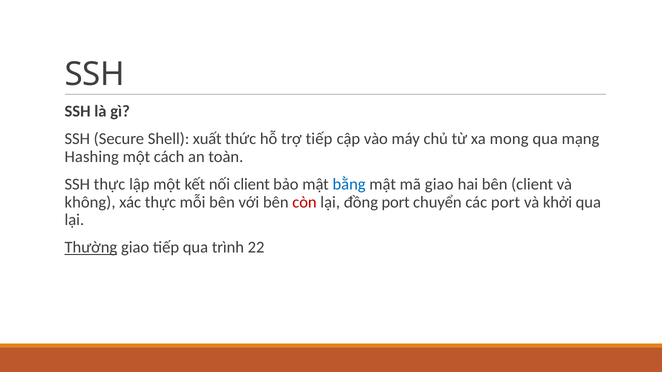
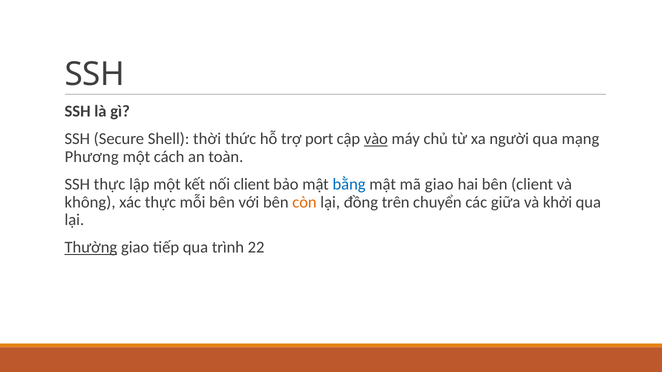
xuất: xuất -> thời
trợ tiếp: tiếp -> port
vào underline: none -> present
mong: mong -> người
Hashing: Hashing -> Phương
còn colour: red -> orange
đồng port: port -> trên
các port: port -> giữa
